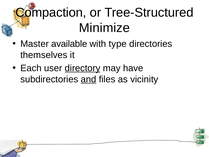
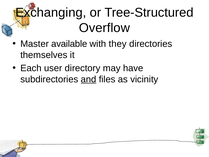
Compaction: Compaction -> Exchanging
Minimize: Minimize -> Overflow
type: type -> they
directory underline: present -> none
